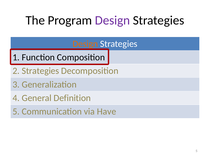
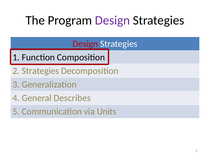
Design at (85, 44) colour: orange -> red
Definition: Definition -> Describes
Have: Have -> Units
